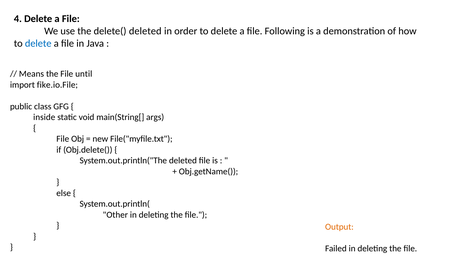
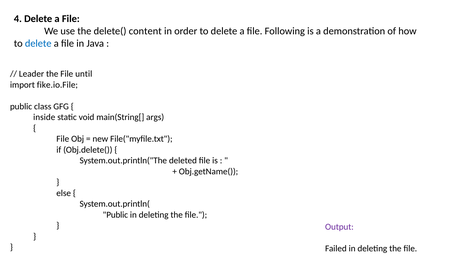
delete( deleted: deleted -> content
Means: Means -> Leader
Other at (115, 215): Other -> Public
Output colour: orange -> purple
